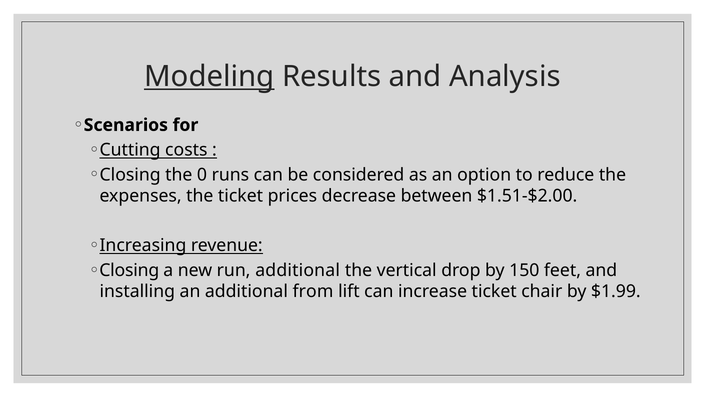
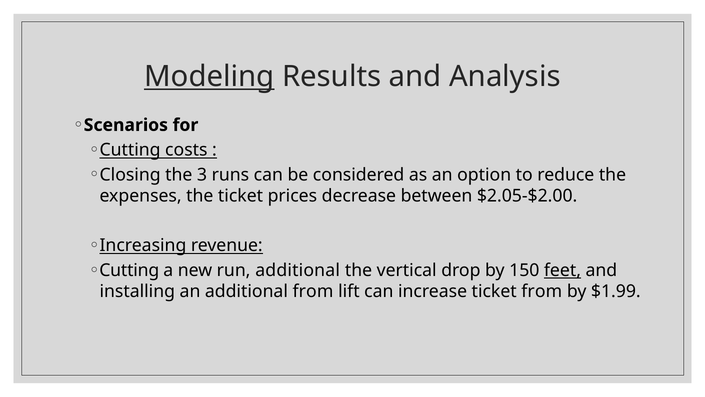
0: 0 -> 3
$1.51-$2.00: $1.51-$2.00 -> $2.05-$2.00
Closing at (129, 270): Closing -> Cutting
feet underline: none -> present
ticket chair: chair -> from
